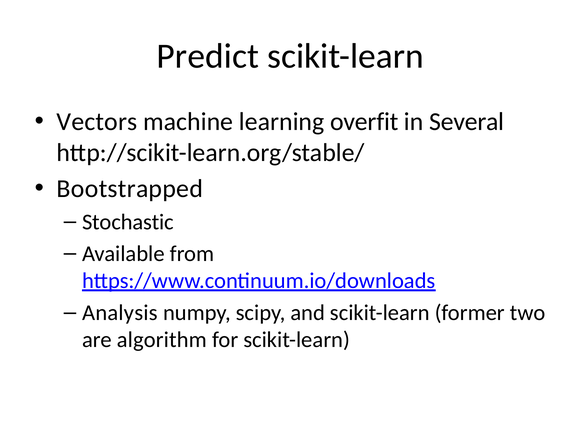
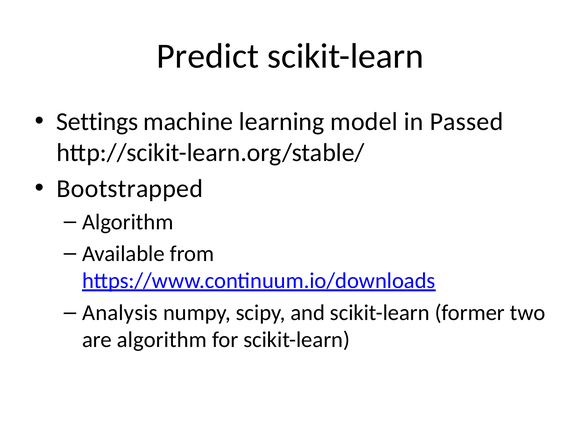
Vectors: Vectors -> Settings
overfit: overfit -> model
Several: Several -> Passed
Stochastic at (128, 222): Stochastic -> Algorithm
